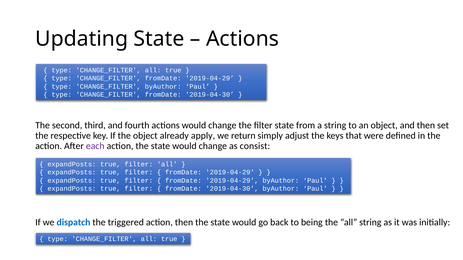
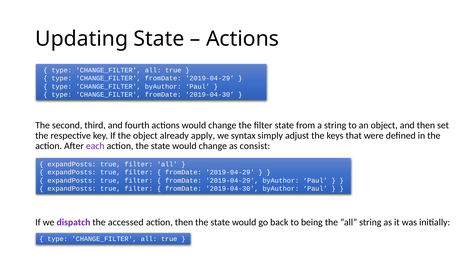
return: return -> syntax
dispatch colour: blue -> purple
triggered: triggered -> accessed
